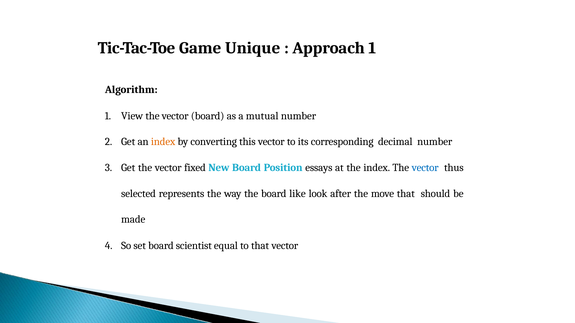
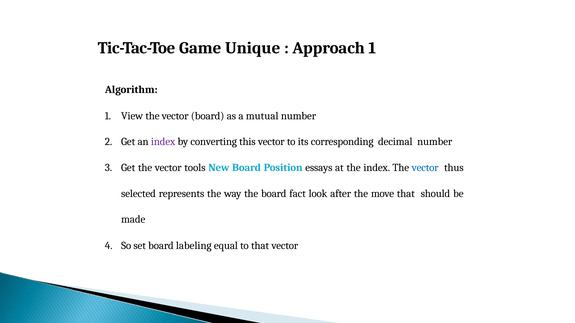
index at (163, 142) colour: orange -> purple
fixed: fixed -> tools
like: like -> fact
scientist: scientist -> labeling
